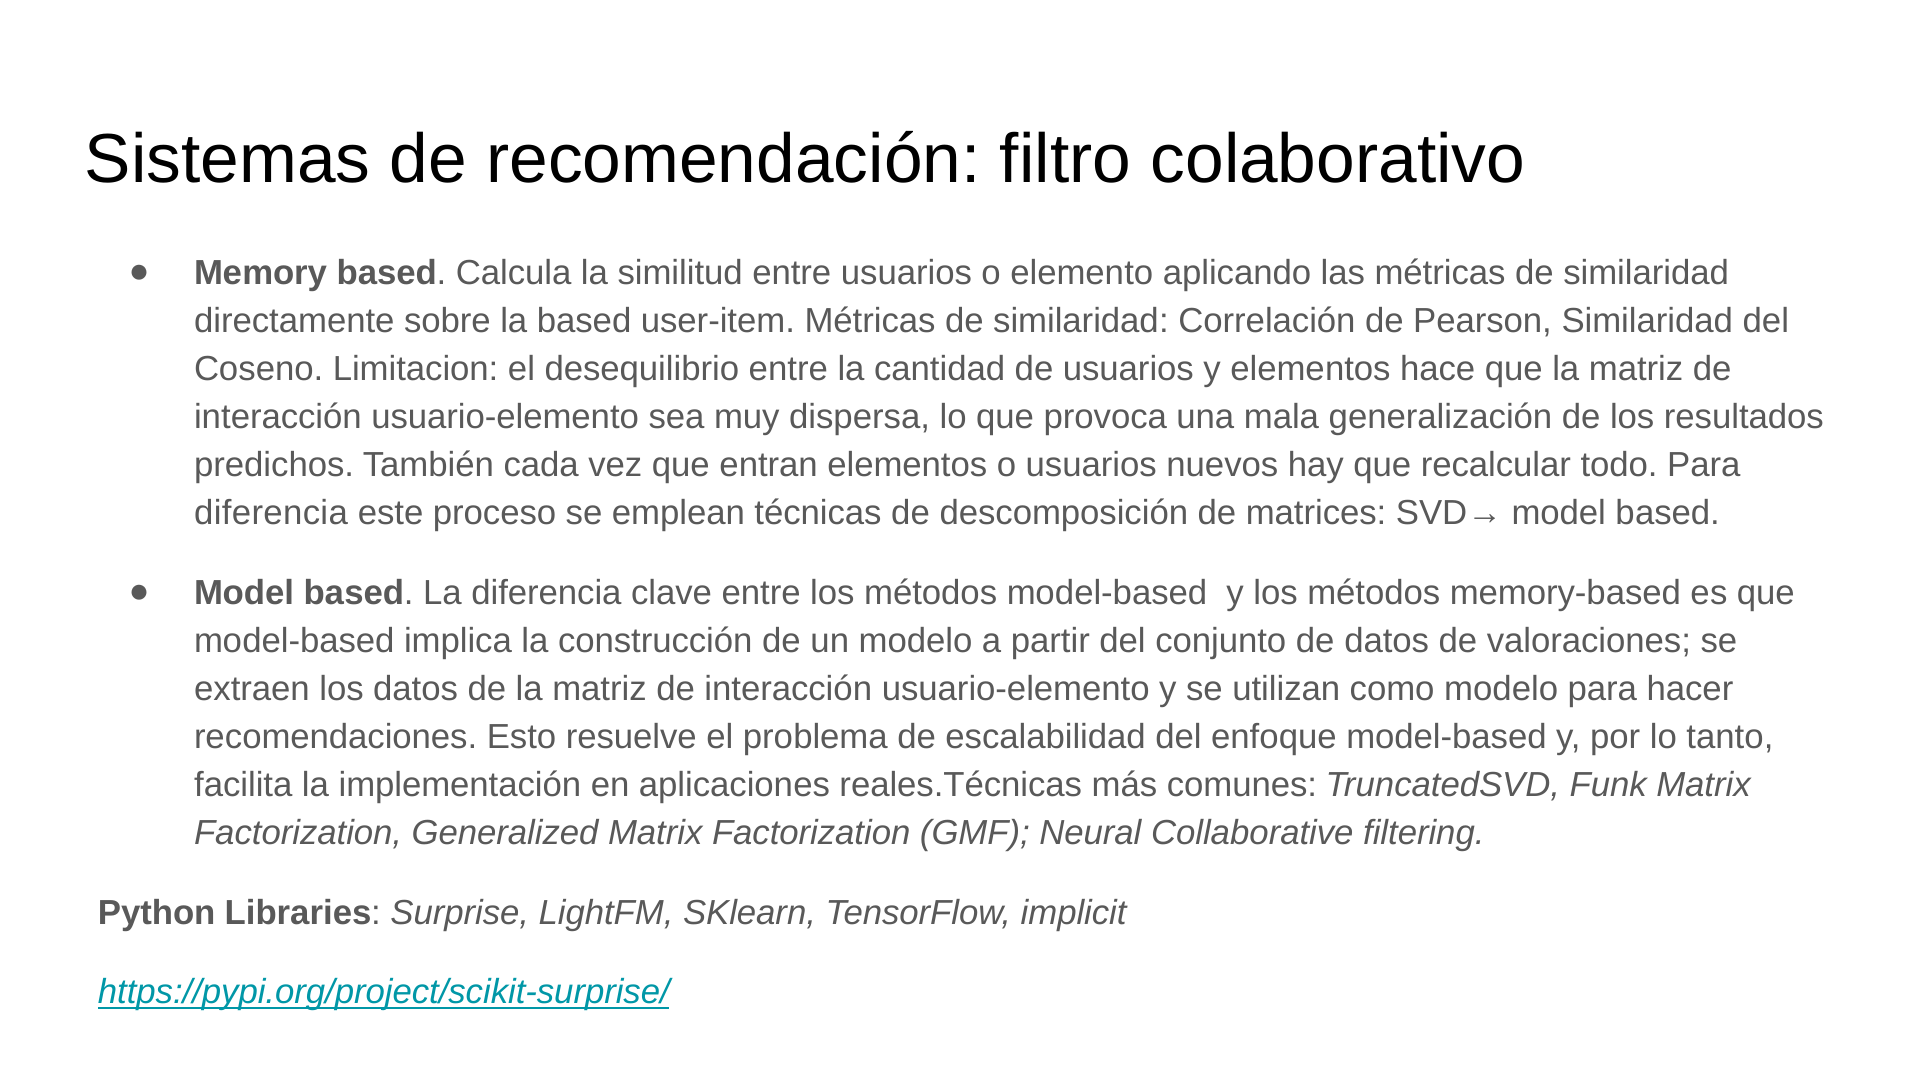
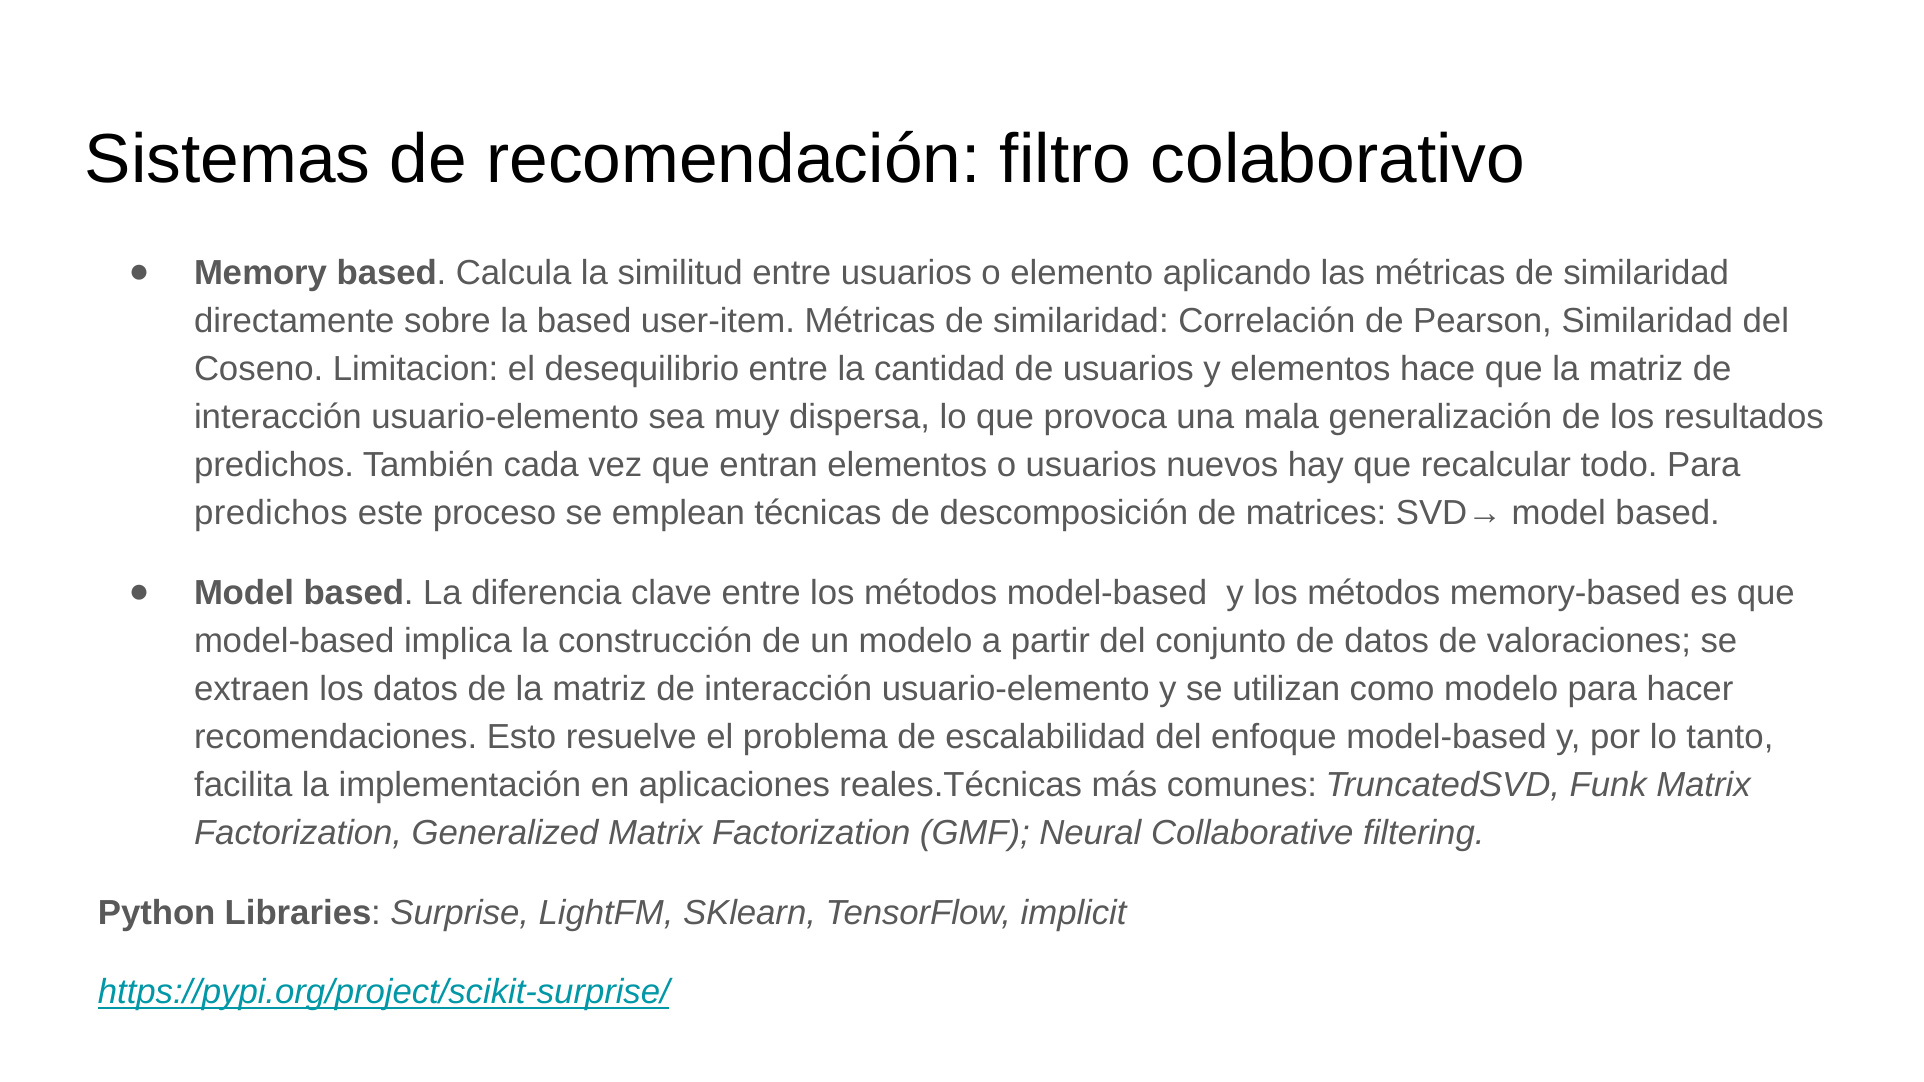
diferencia at (271, 513): diferencia -> predichos
